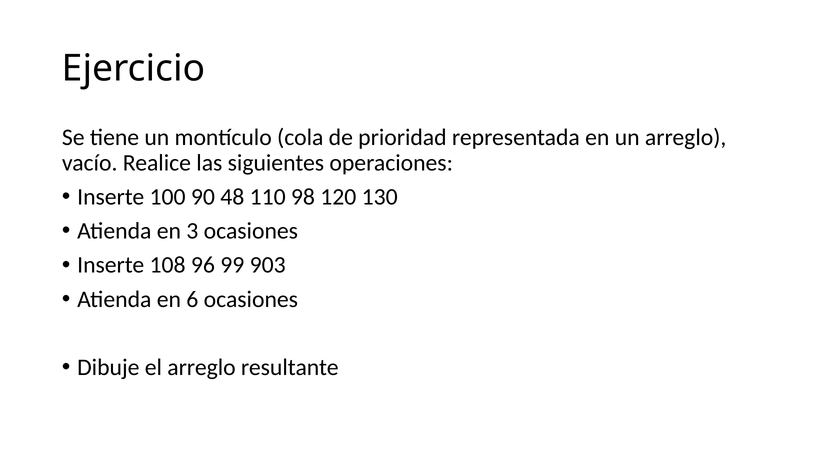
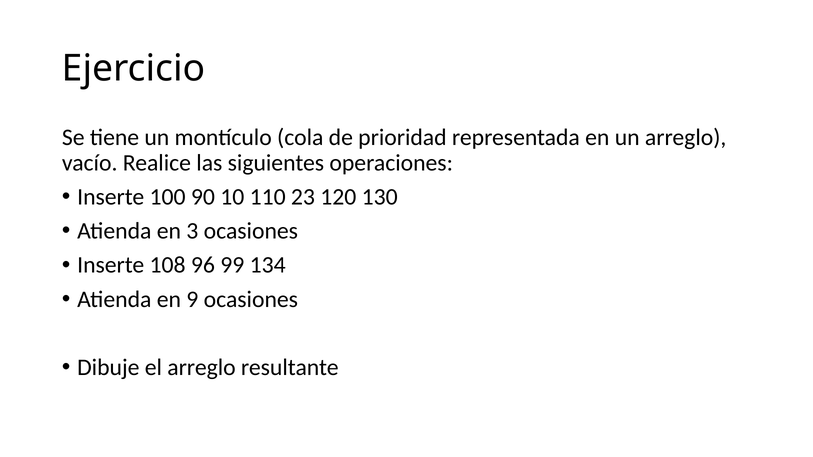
48: 48 -> 10
98: 98 -> 23
903: 903 -> 134
6: 6 -> 9
